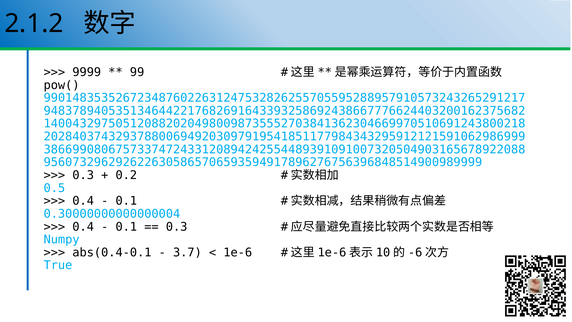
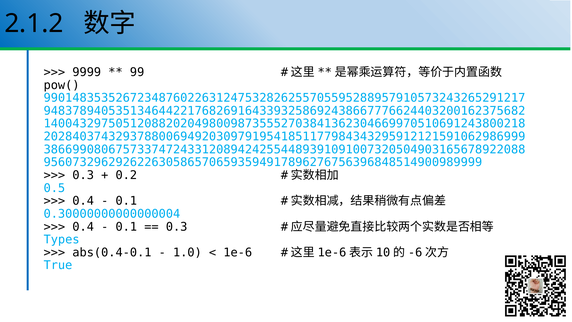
Numpy: Numpy -> Types
3.7: 3.7 -> 1.0
